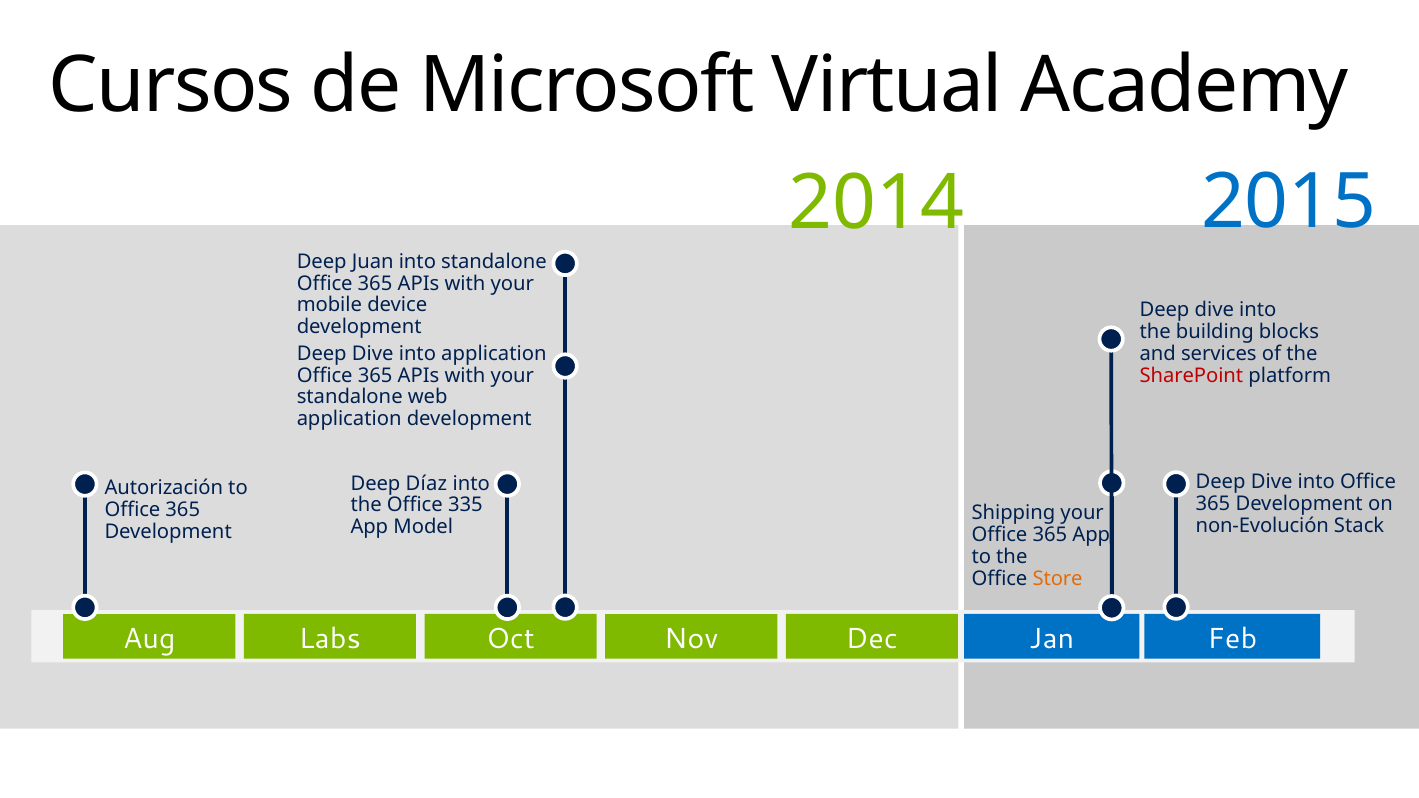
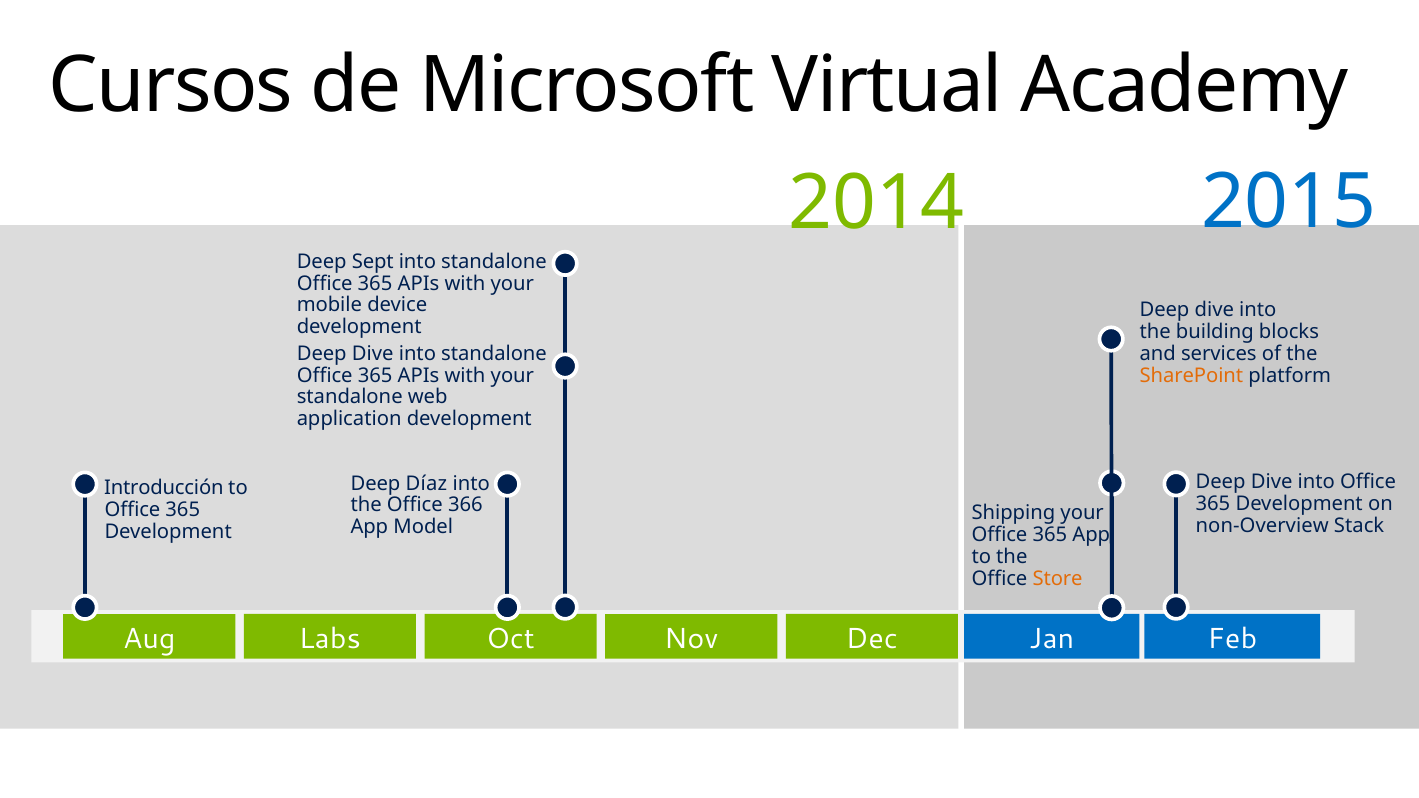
Juan: Juan -> Sept
Dive into application: application -> standalone
SharePoint colour: red -> orange
Autorización: Autorización -> Introducción
335: 335 -> 366
non-Evolución: non-Evolución -> non-Overview
